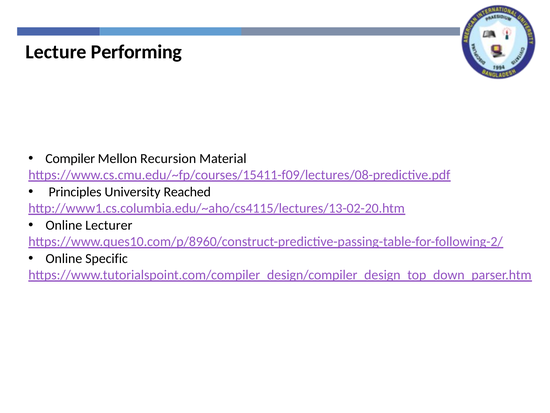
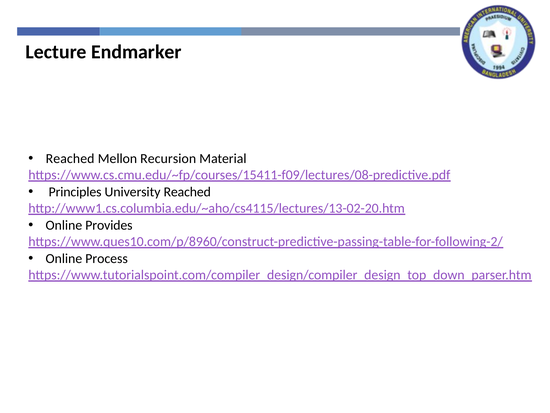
Performing: Performing -> Endmarker
Compiler at (70, 158): Compiler -> Reached
Lecturer: Lecturer -> Provides
Specific: Specific -> Process
